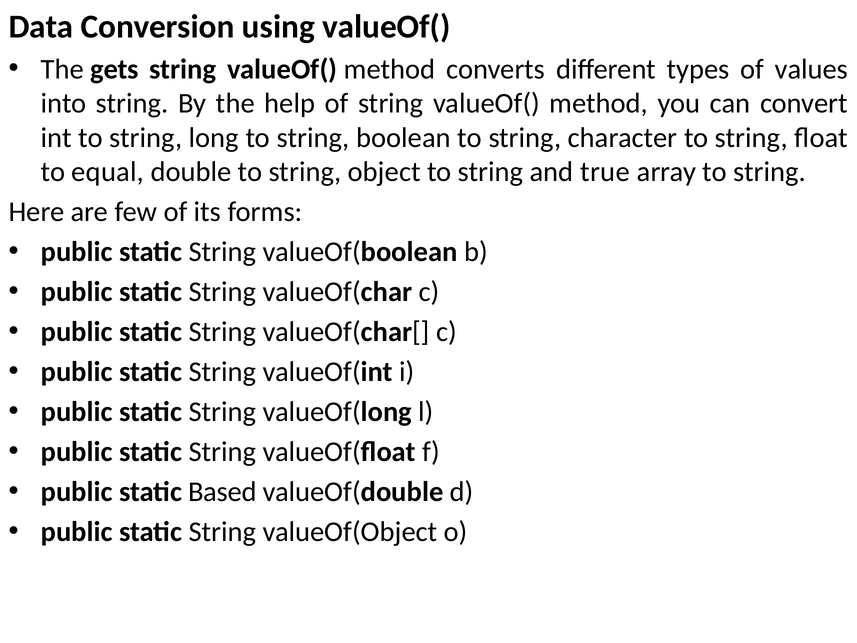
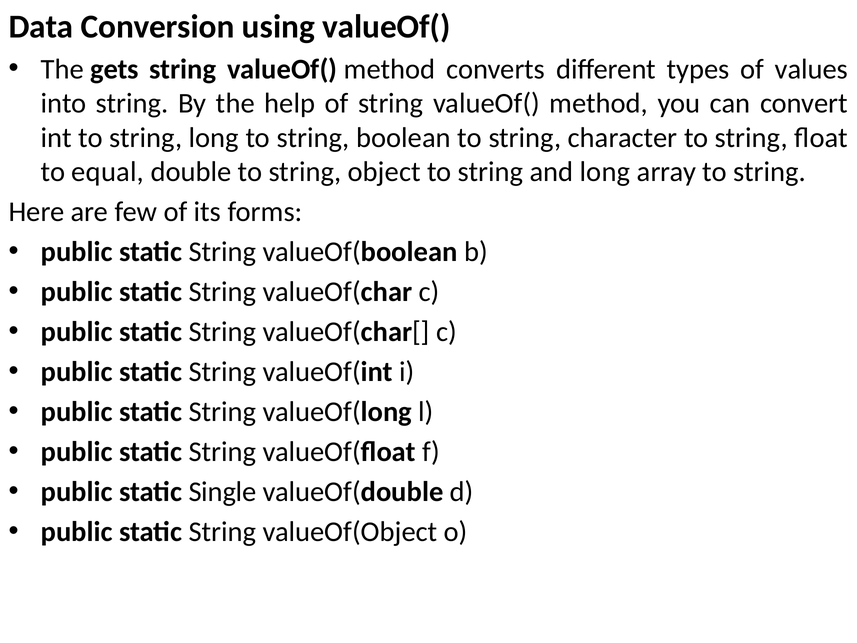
and true: true -> long
Based: Based -> Single
